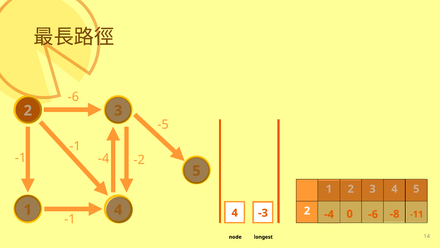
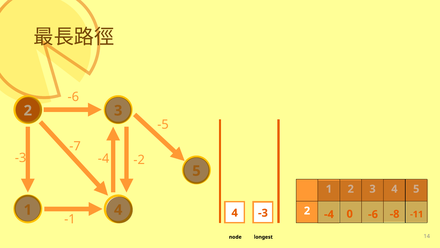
-1 at (75, 146): -1 -> -7
-1 at (21, 158): -1 -> -3
